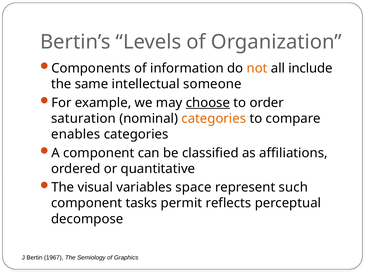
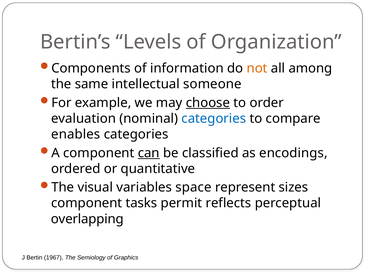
include: include -> among
saturation: saturation -> evaluation
categories at (214, 119) colour: orange -> blue
can underline: none -> present
affiliations: affiliations -> encodings
such: such -> sizes
decompose: decompose -> overlapping
